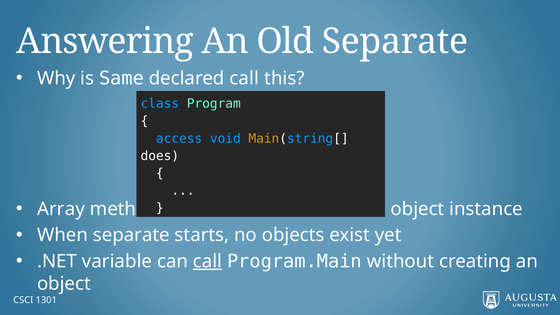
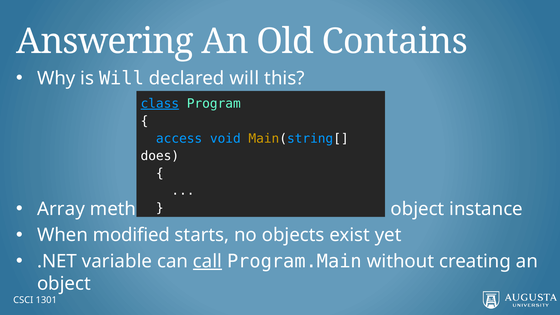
Old Separate: Separate -> Contains
is Same: Same -> Will
declared call: call -> will
class underline: none -> present
When separate: separate -> modified
